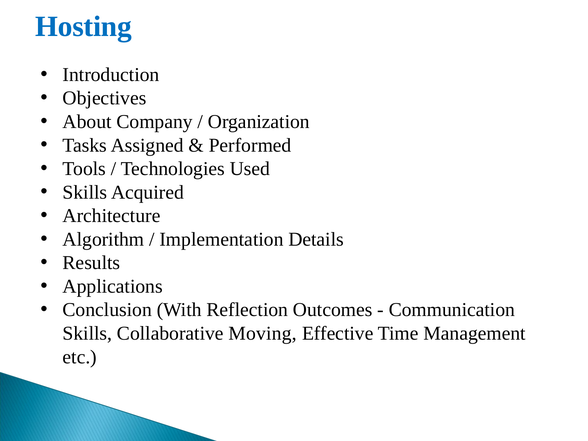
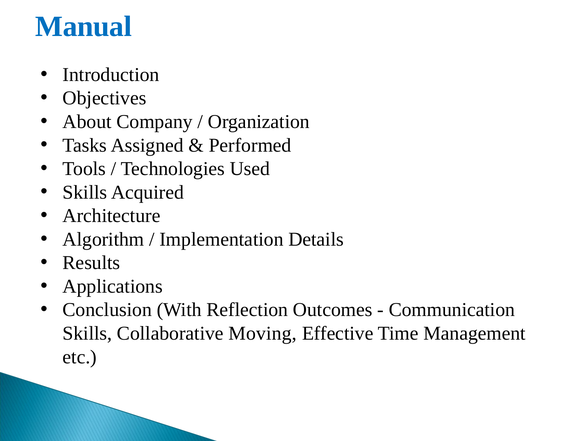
Hosting: Hosting -> Manual
